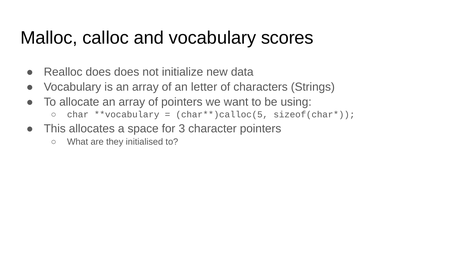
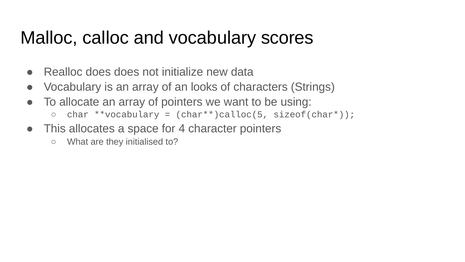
letter: letter -> looks
3: 3 -> 4
